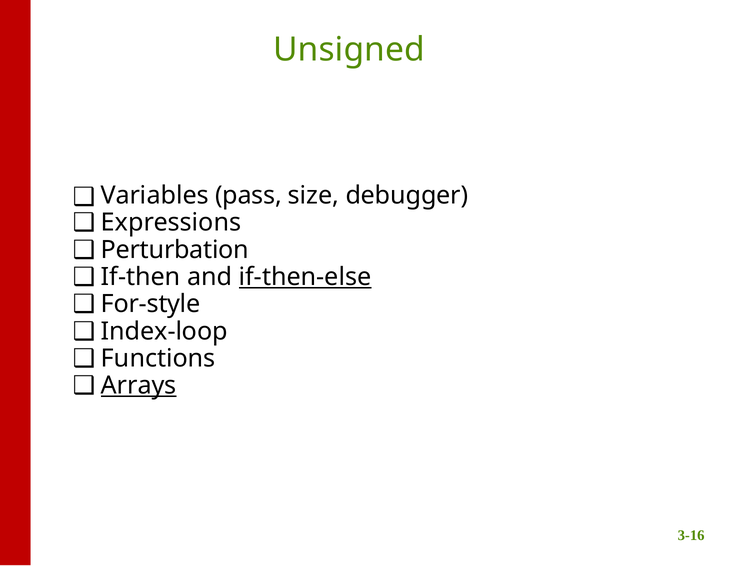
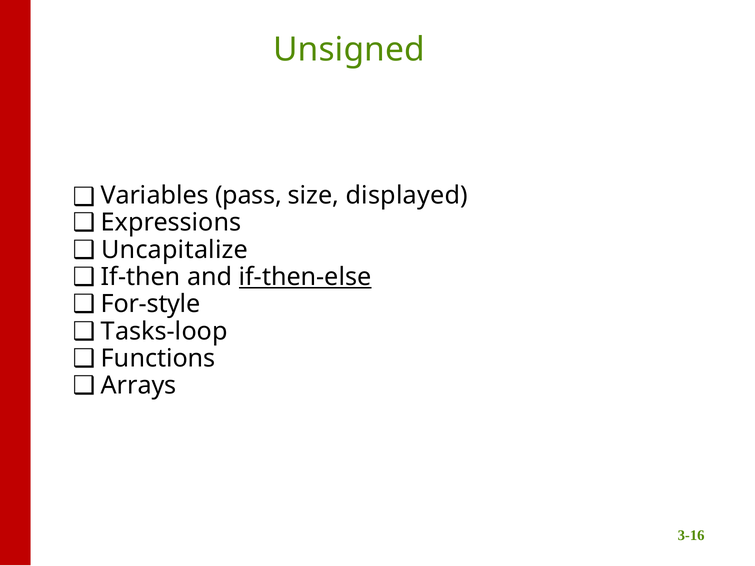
debugger: debugger -> displayed
Perturbation: Perturbation -> Uncapitalize
Index-loop: Index-loop -> Tasks-loop
Arrays underline: present -> none
